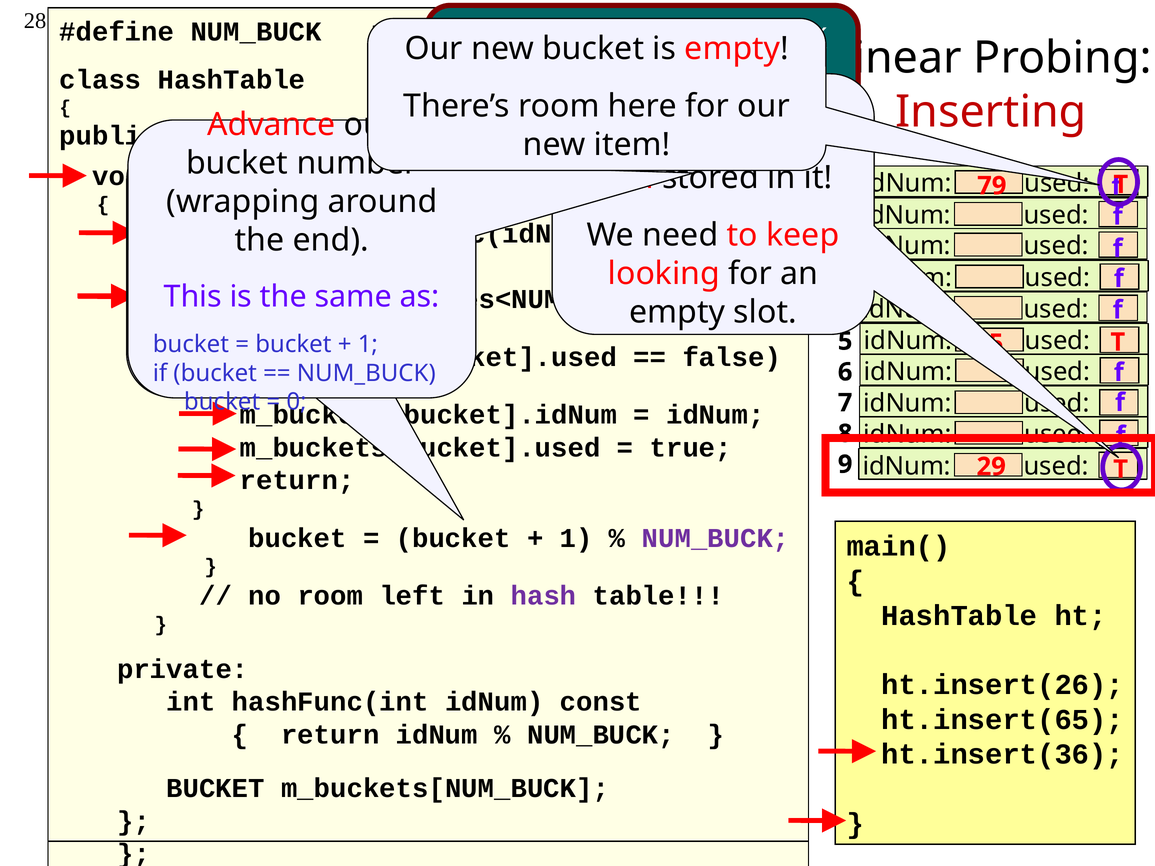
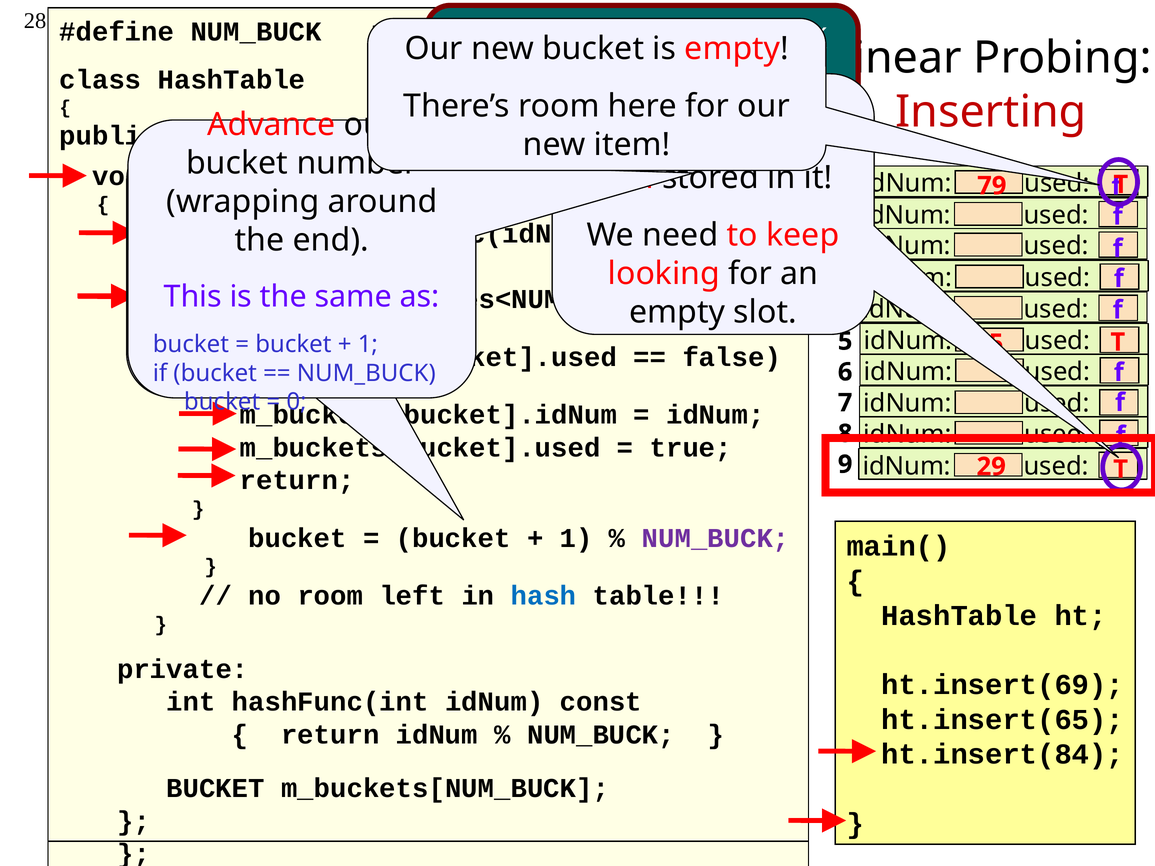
hash at (544, 596) colour: purple -> blue
ht.insert(26: ht.insert(26 -> ht.insert(69
ht.insert(36: ht.insert(36 -> ht.insert(84
